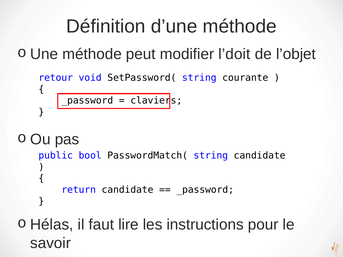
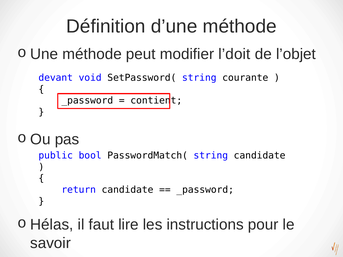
retour: retour -> devant
claviers: claviers -> contient
